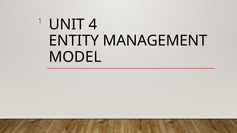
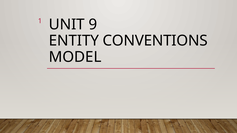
4: 4 -> 9
MANAGEMENT: MANAGEMENT -> CONVENTIONS
